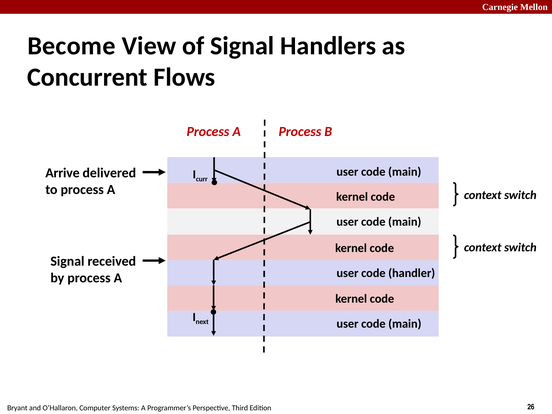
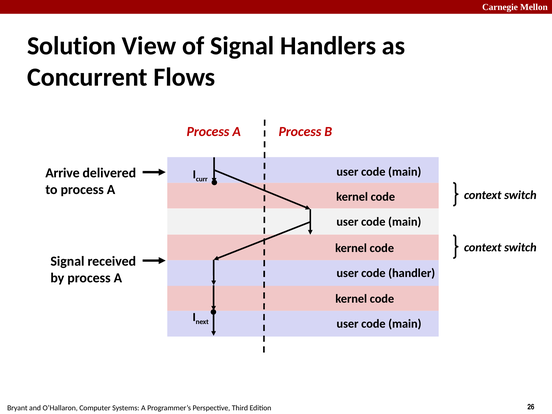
Become: Become -> Solution
